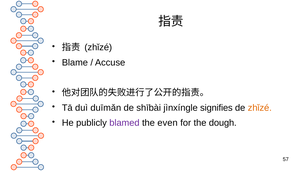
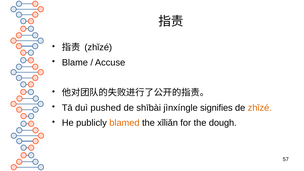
duīmǎn: duīmǎn -> pushed
blamed colour: purple -> orange
even: even -> xǐliǎn
